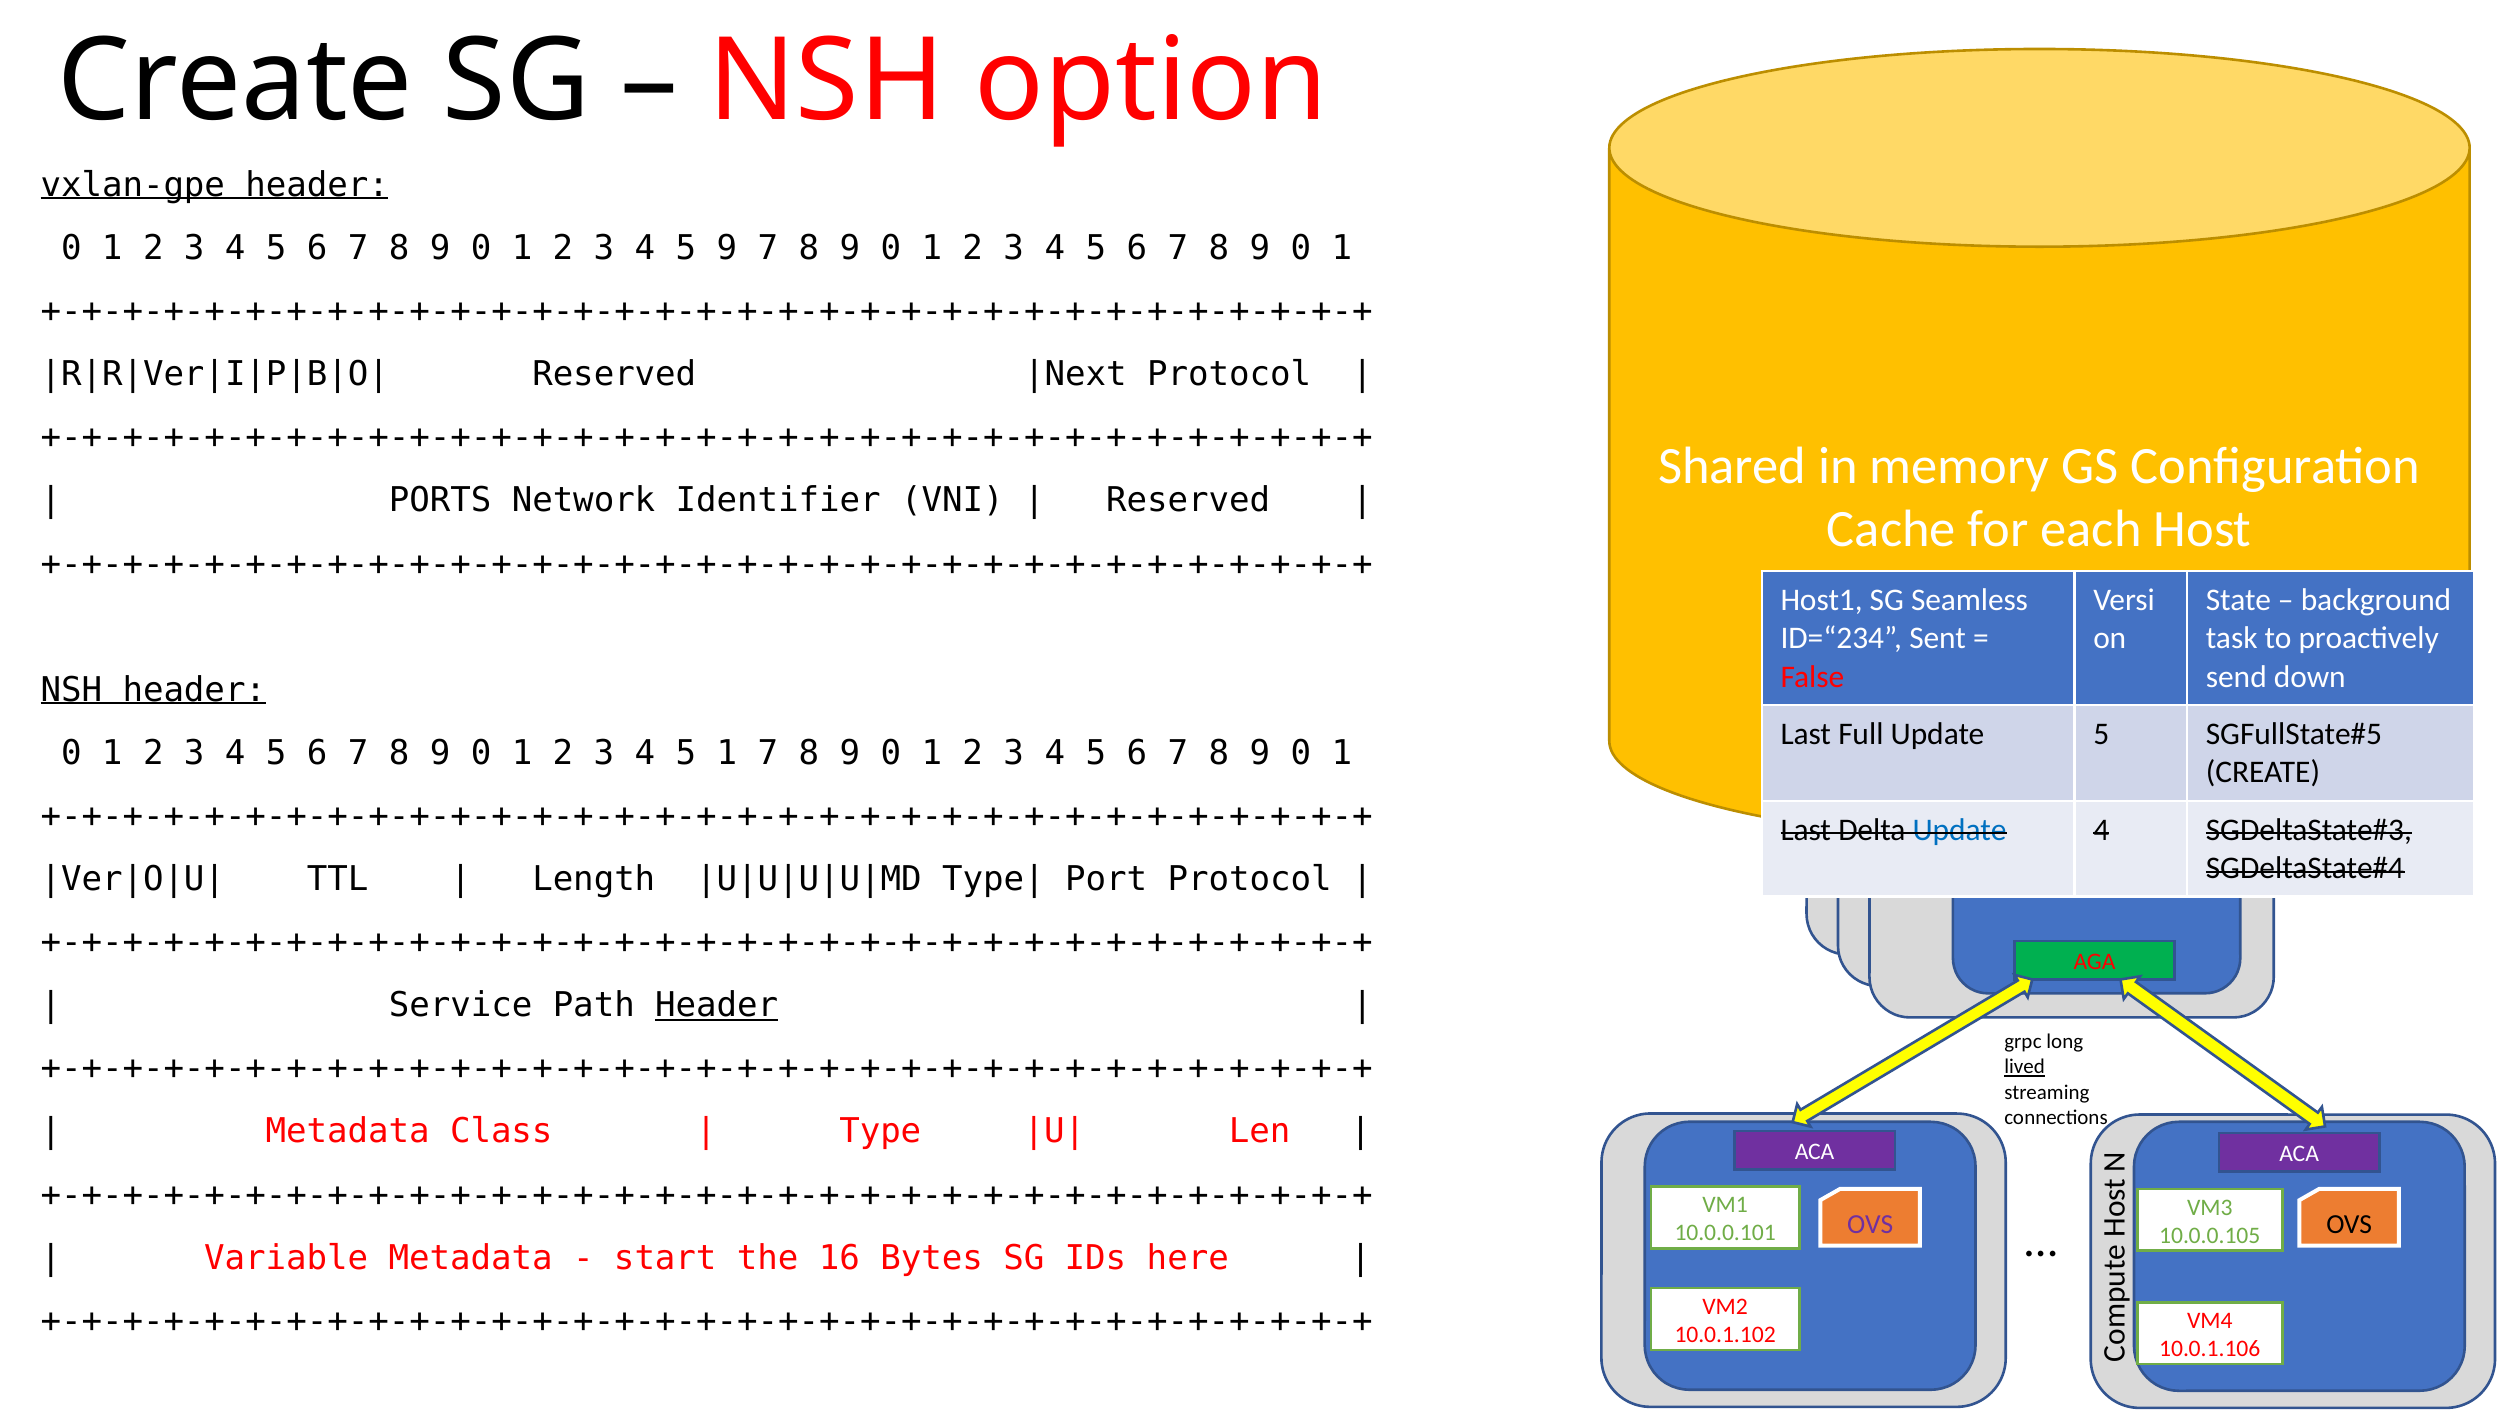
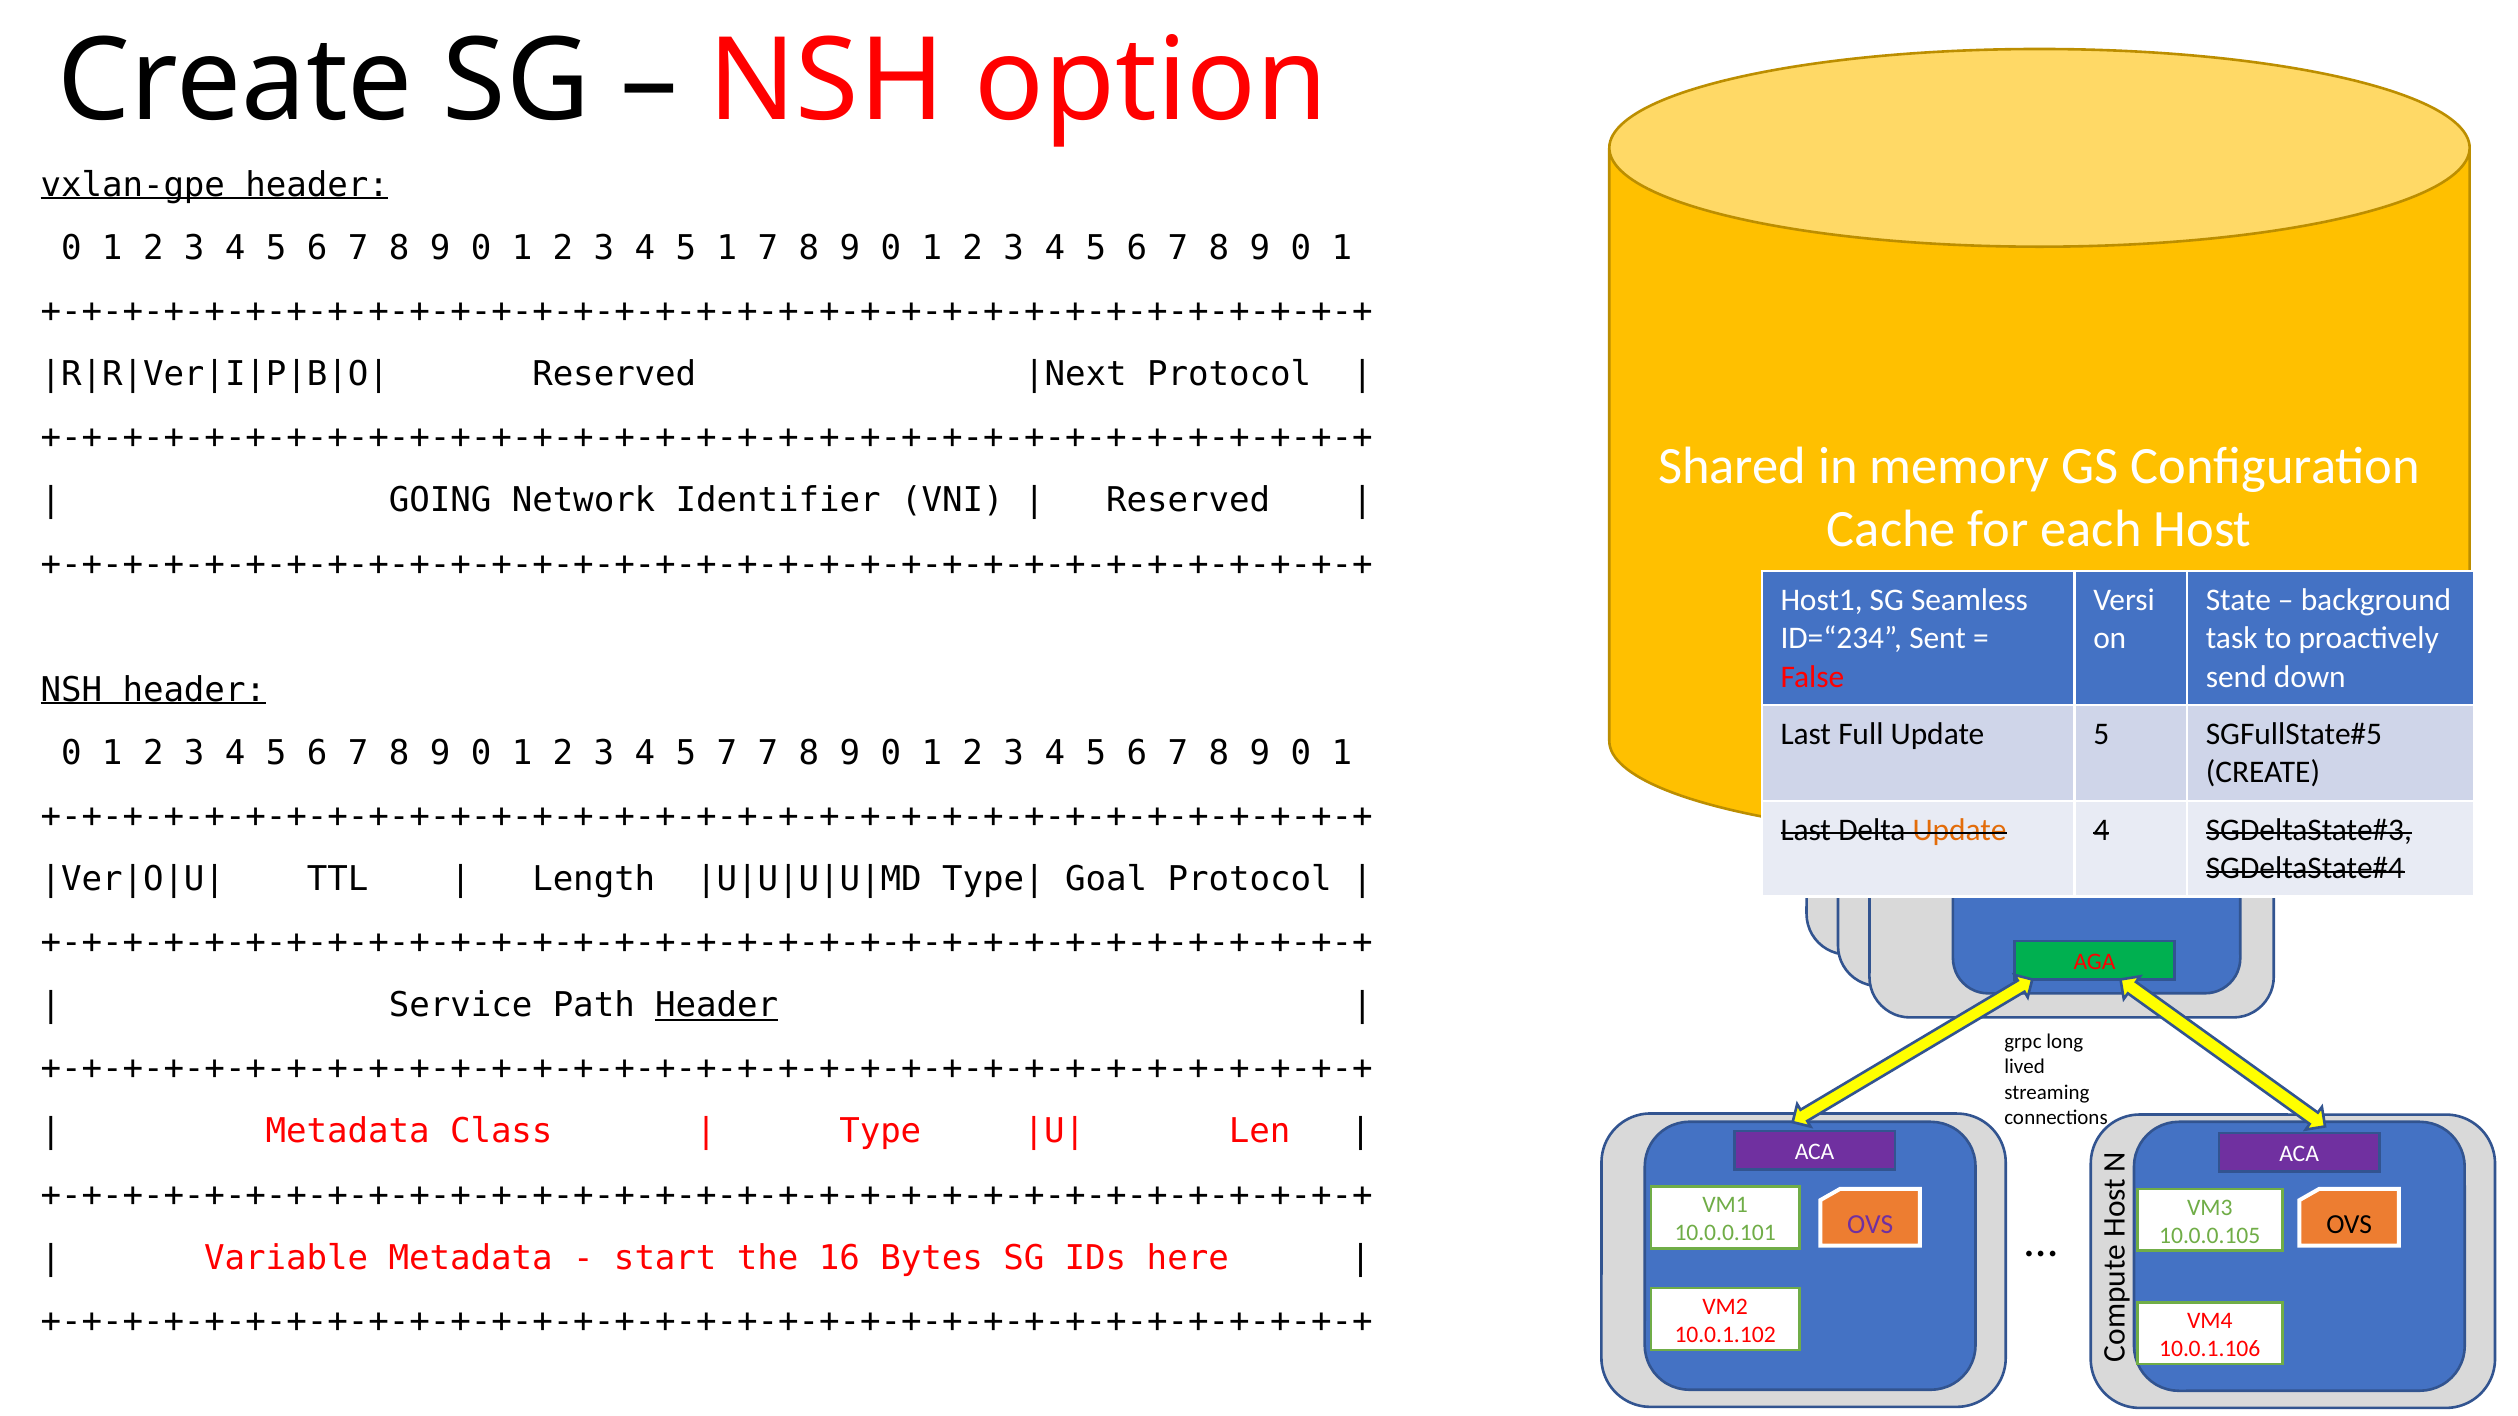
5 9: 9 -> 1
PORTS: PORTS -> GOING
5 1: 1 -> 7
Update at (1960, 830) colour: blue -> orange
Port: Port -> Goal
lived underline: present -> none
